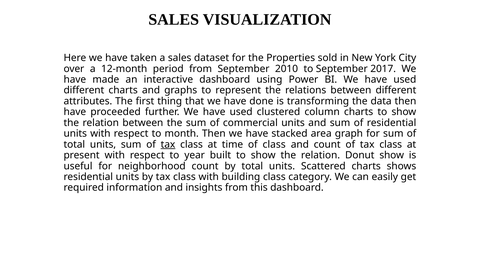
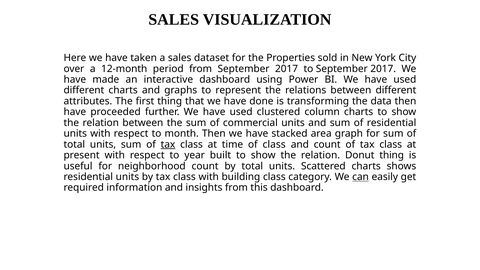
from September 2010: 2010 -> 2017
Donut show: show -> thing
can underline: none -> present
